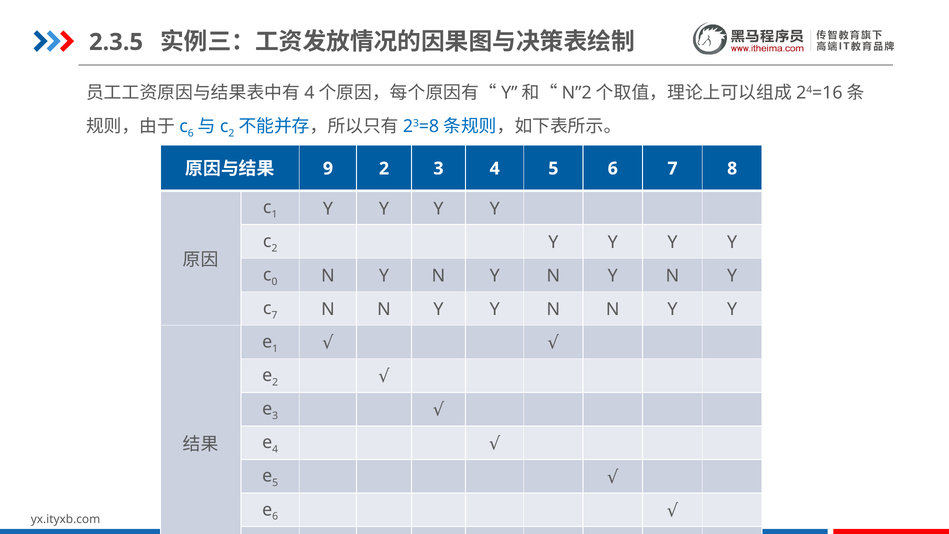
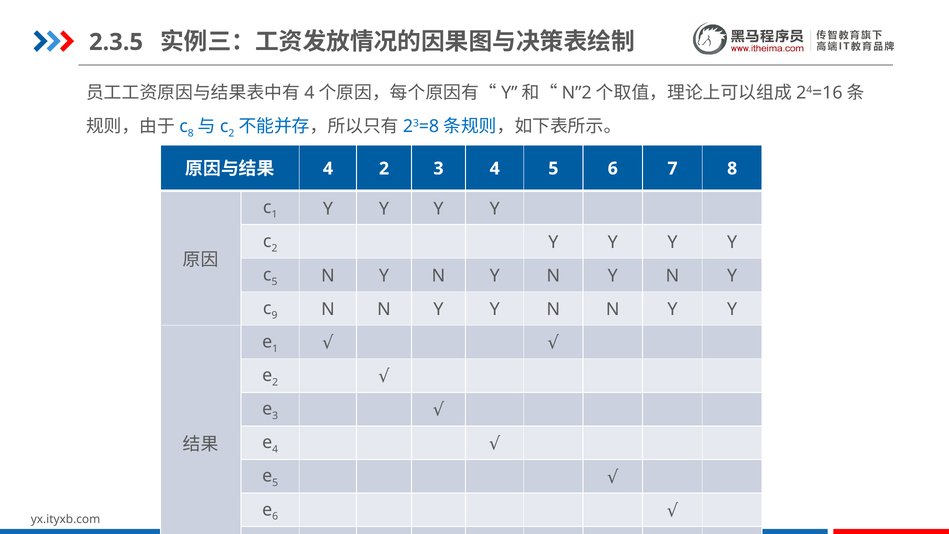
6 at (191, 133): 6 -> 8
9 at (328, 169): 9 -> 4
0 at (274, 282): 0 -> 5
7 at (274, 315): 7 -> 9
